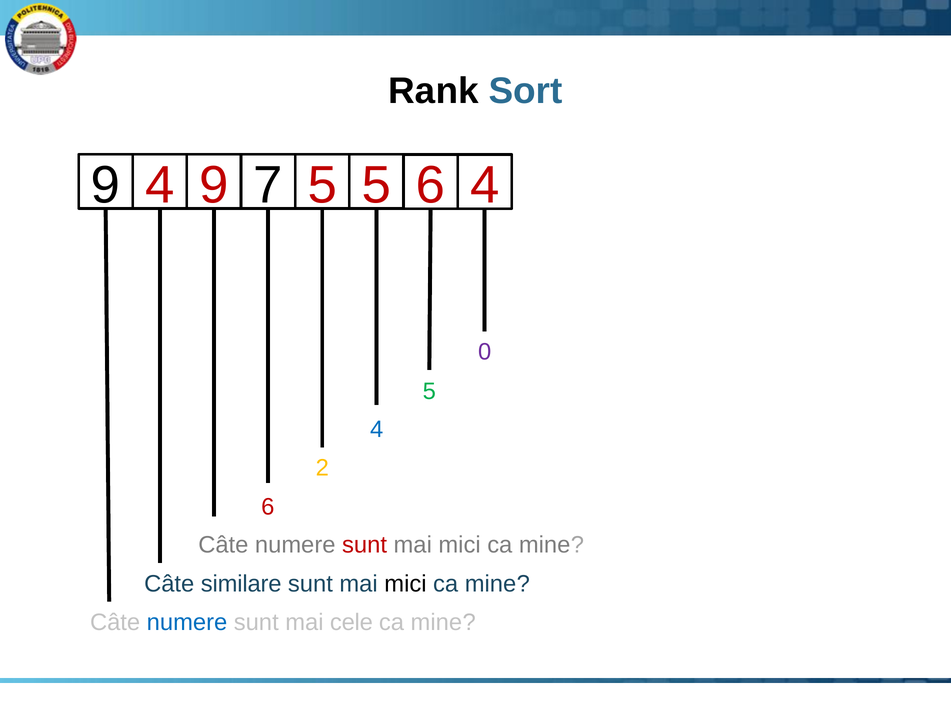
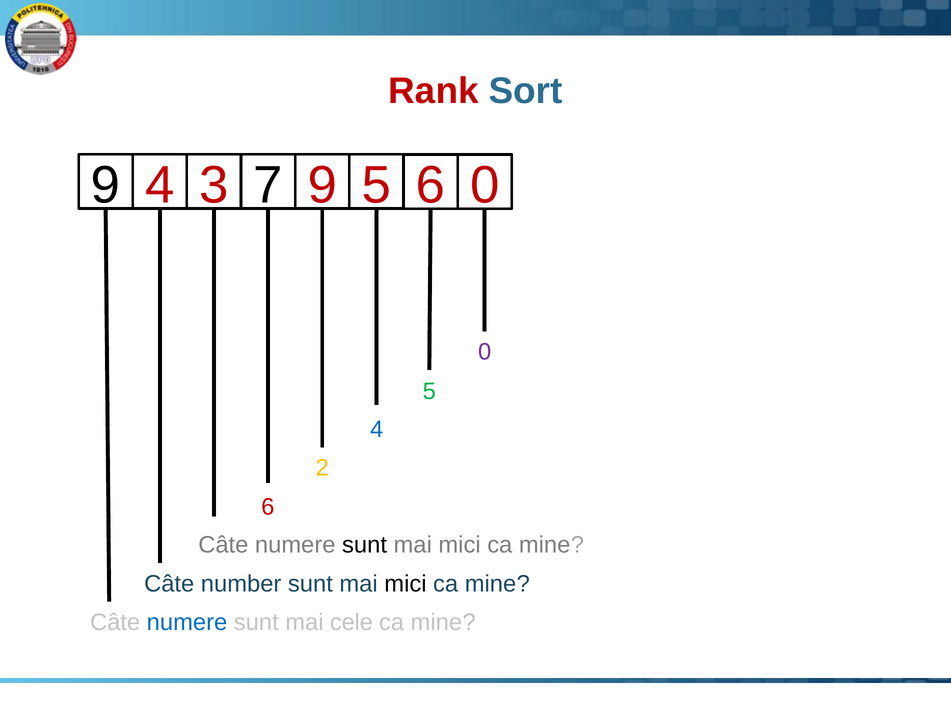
Rank colour: black -> red
4 9: 9 -> 3
7 5: 5 -> 9
6 4: 4 -> 0
sunt at (365, 545) colour: red -> black
similare: similare -> number
